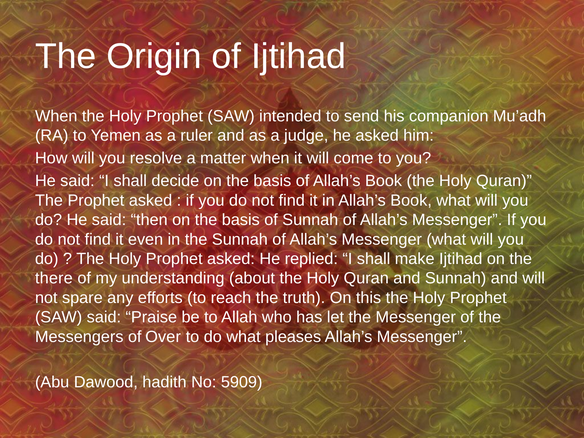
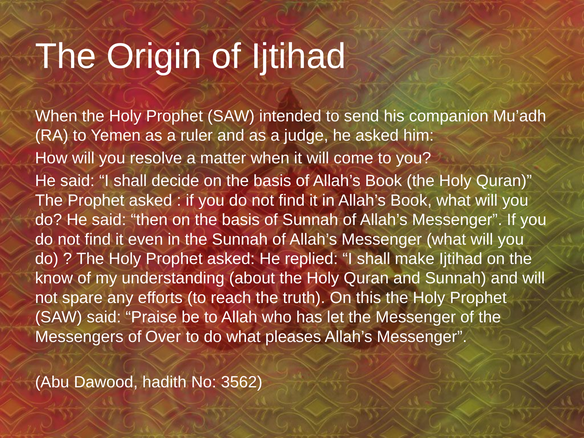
there: there -> know
5909: 5909 -> 3562
